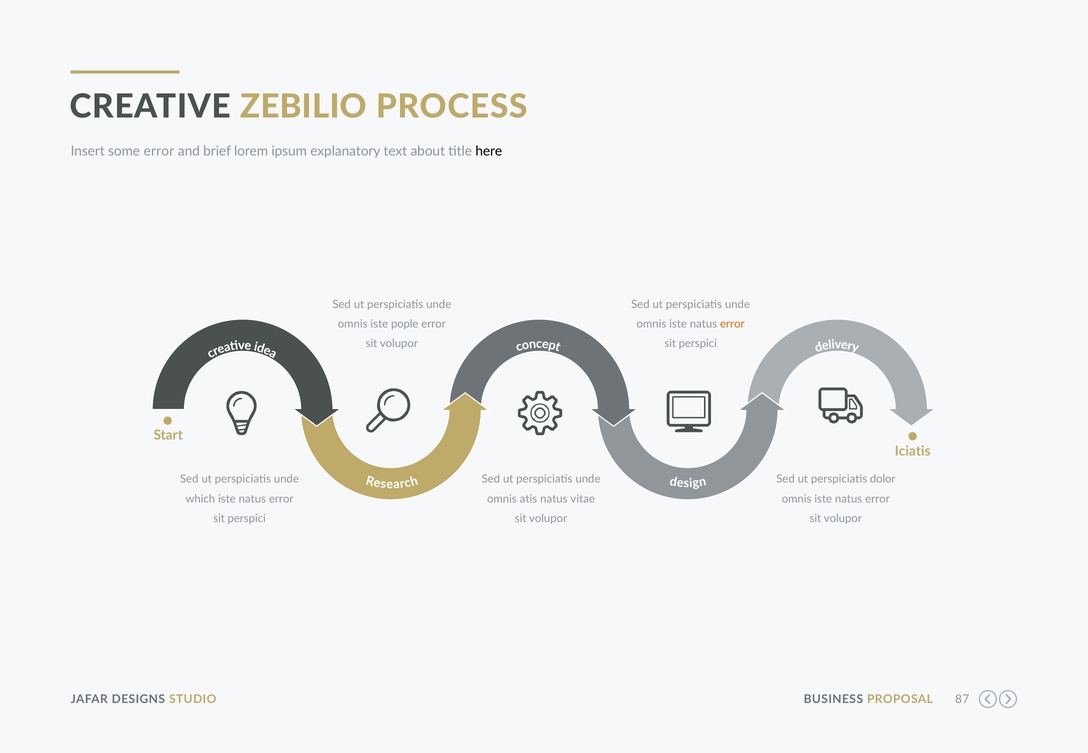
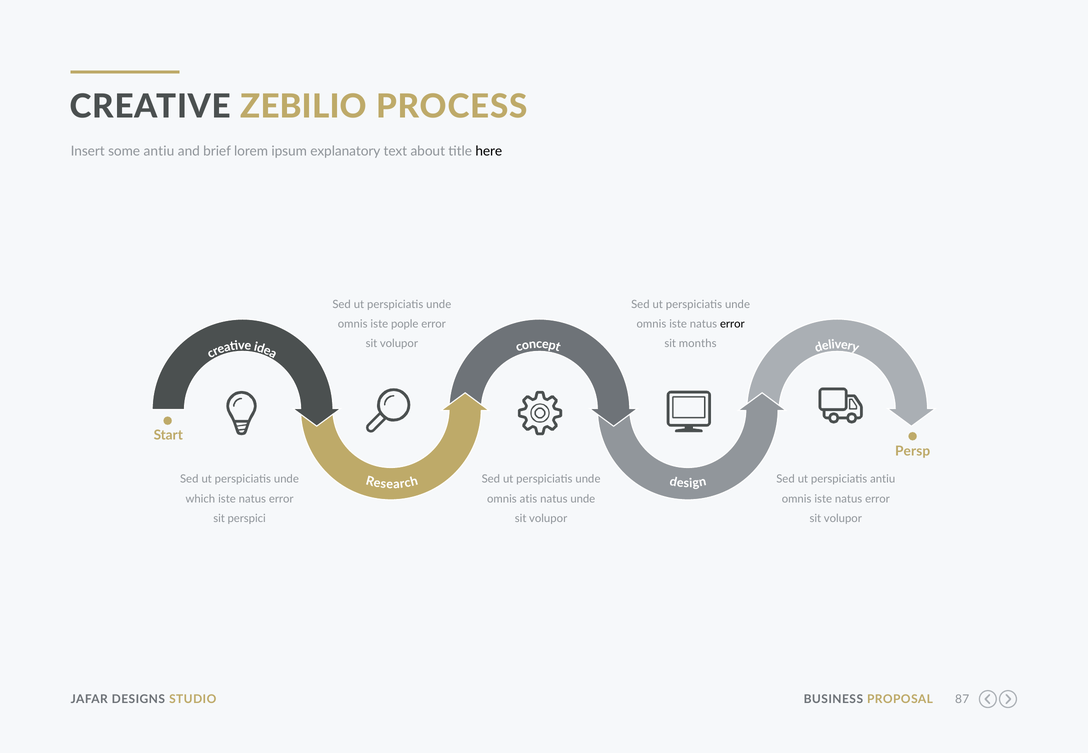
some error: error -> antiu
error at (732, 324) colour: orange -> black
perspici at (698, 344): perspici -> months
Iciatis: Iciatis -> Persp
perspiciatis dolor: dolor -> antiu
natus vitae: vitae -> unde
